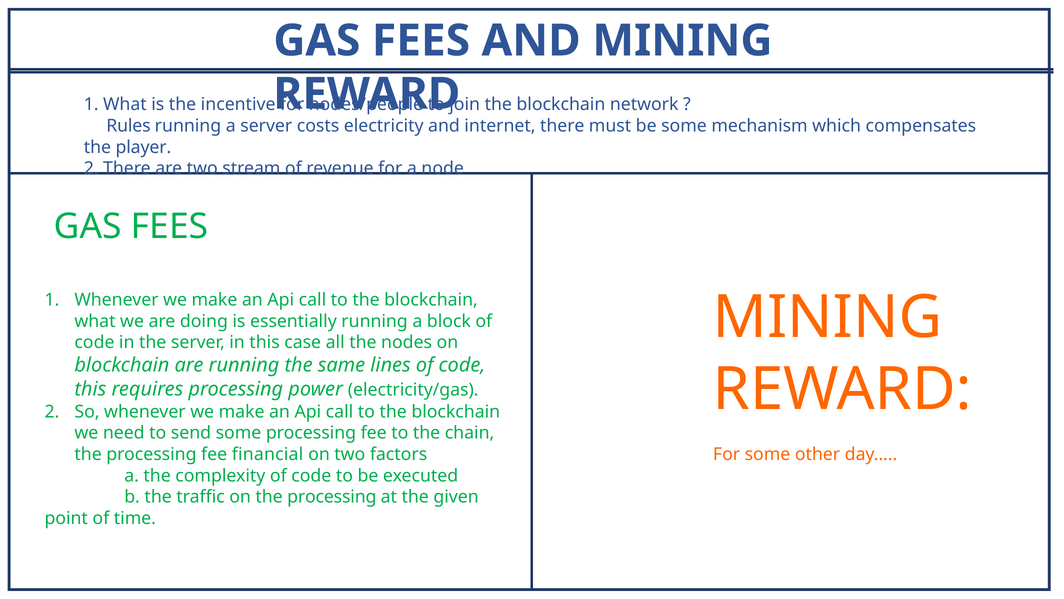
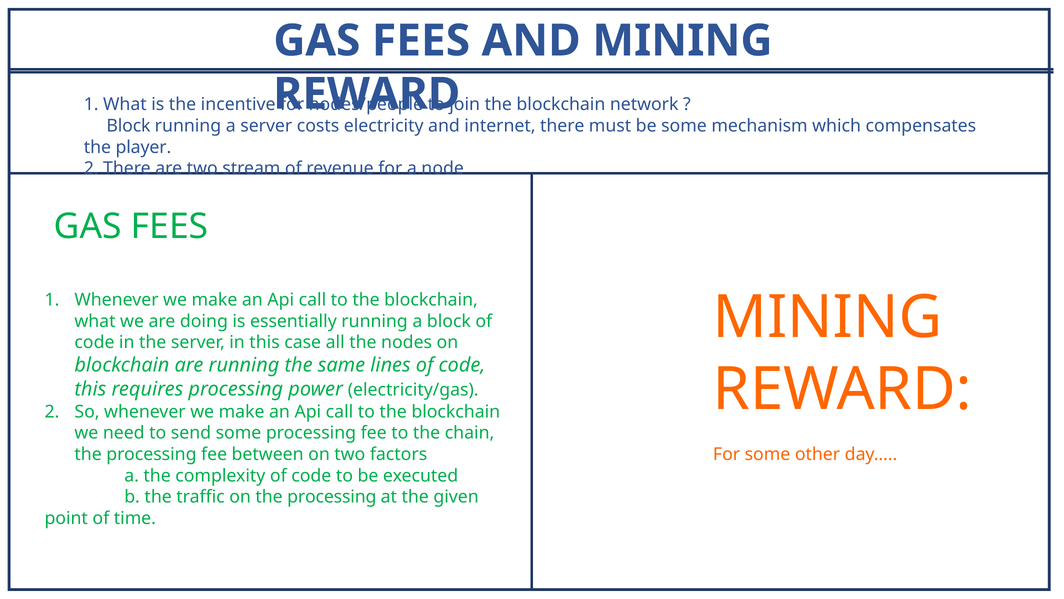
Rules at (129, 126): Rules -> Block
financial: financial -> between
